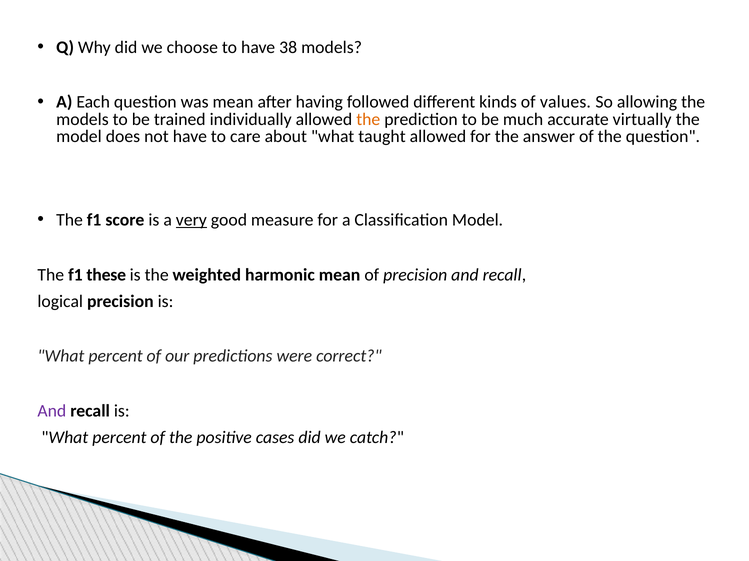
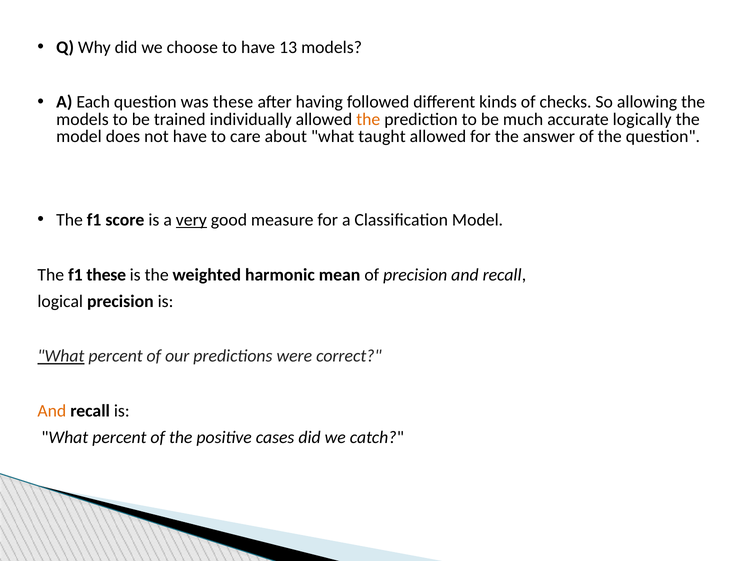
38: 38 -> 13
was mean: mean -> these
values: values -> checks
virtually: virtually -> logically
What at (61, 357) underline: none -> present
And at (52, 412) colour: purple -> orange
